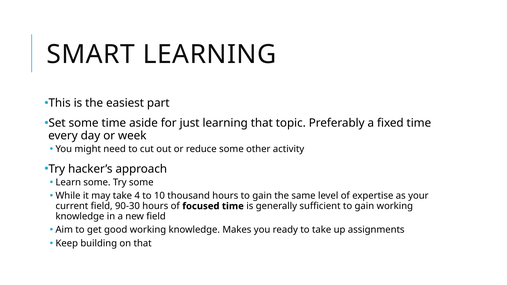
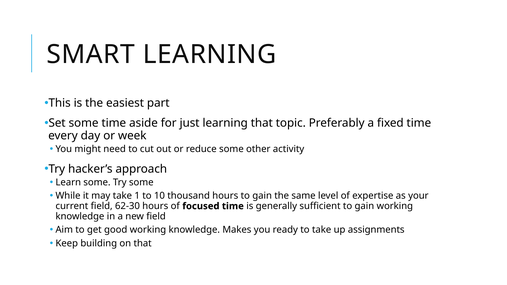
4: 4 -> 1
90-30: 90-30 -> 62-30
